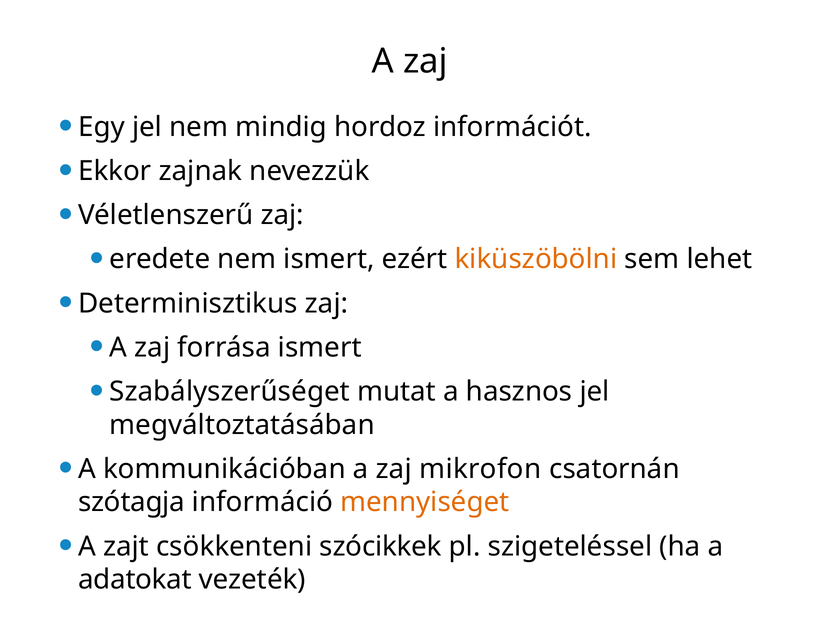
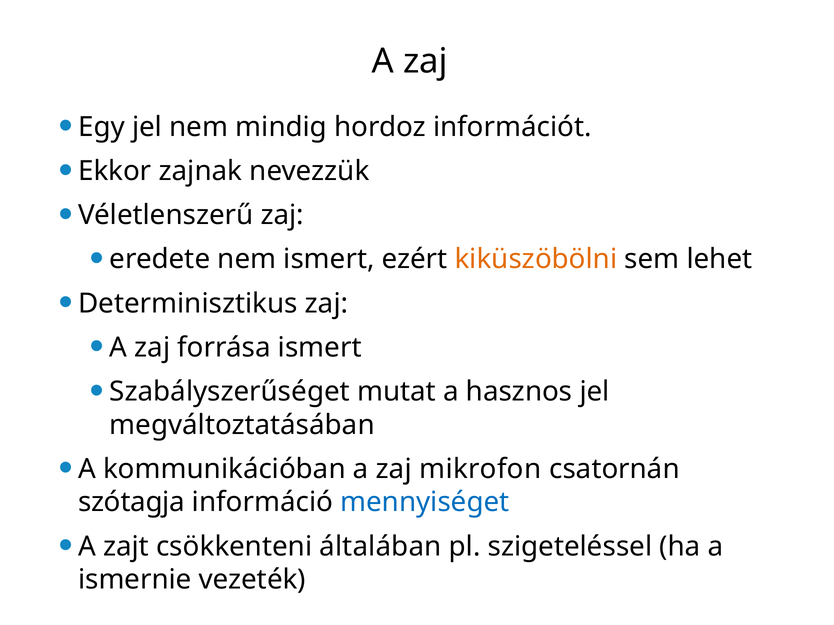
mennyiséget colour: orange -> blue
szócikkek: szócikkek -> általában
adatokat: adatokat -> ismernie
